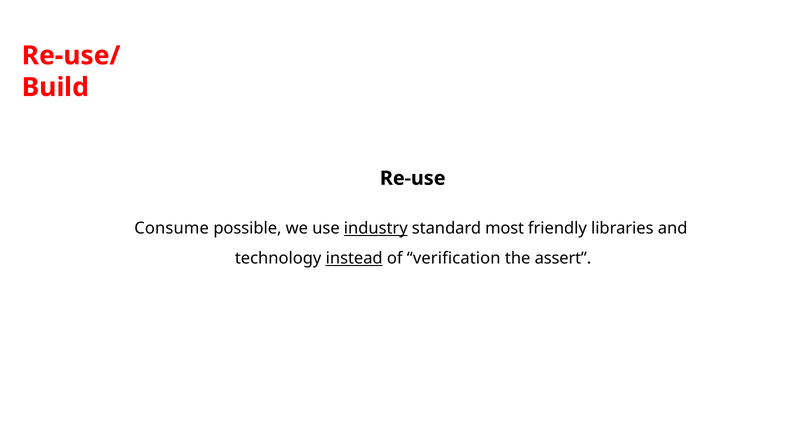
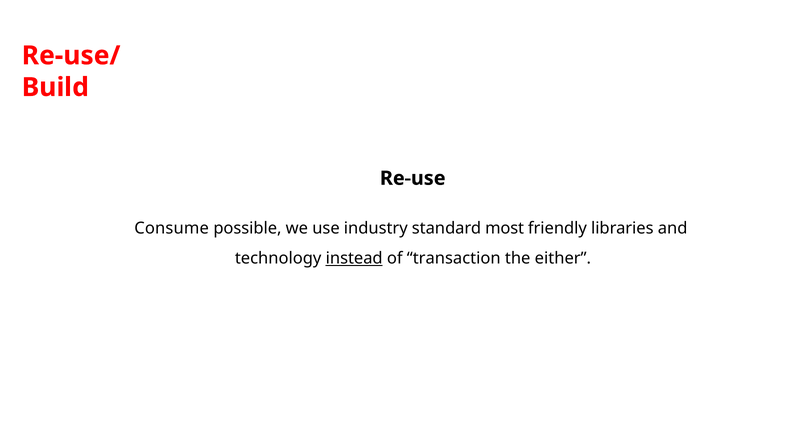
industry underline: present -> none
verification: verification -> transaction
assert: assert -> either
